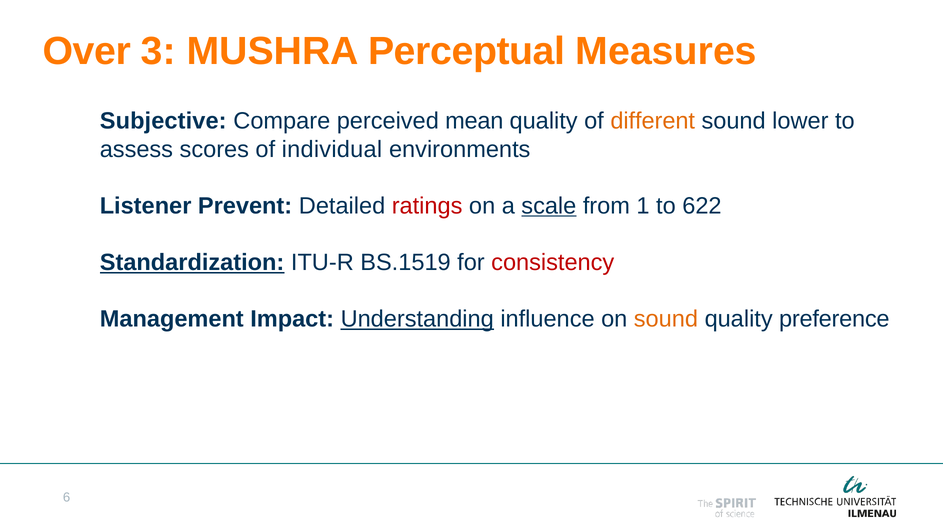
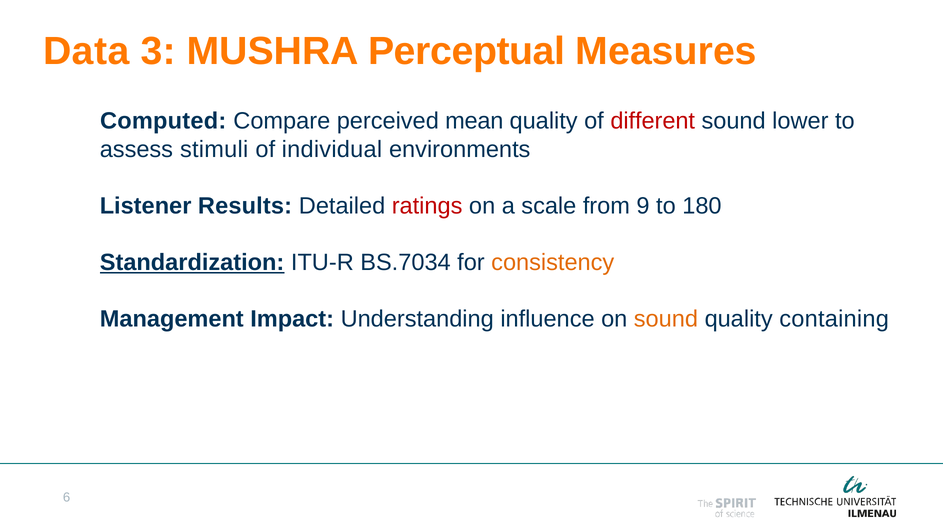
Over: Over -> Data
Subjective: Subjective -> Computed
different colour: orange -> red
scores: scores -> stimuli
Prevent: Prevent -> Results
scale underline: present -> none
1: 1 -> 9
622: 622 -> 180
BS.1519: BS.1519 -> BS.7034
consistency colour: red -> orange
Understanding underline: present -> none
preference: preference -> containing
